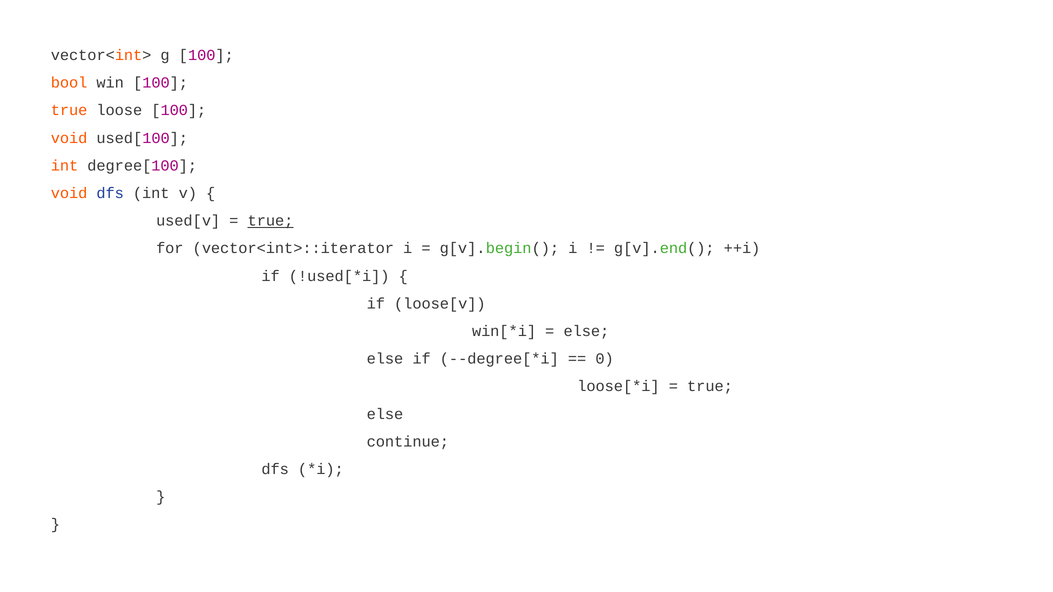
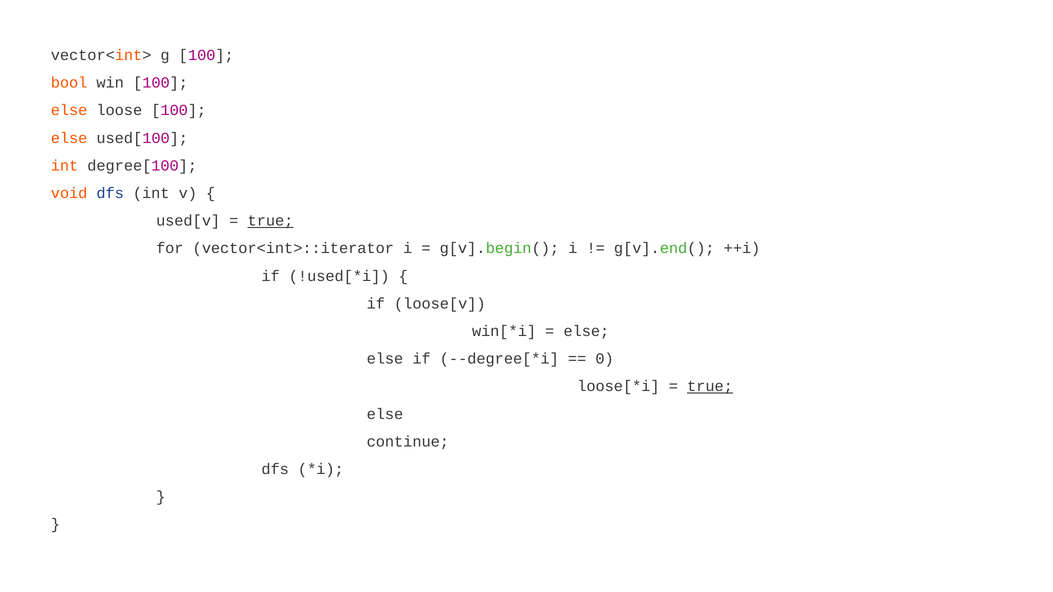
true at (69, 110): true -> else
void at (69, 138): void -> else
true at (710, 387) underline: none -> present
